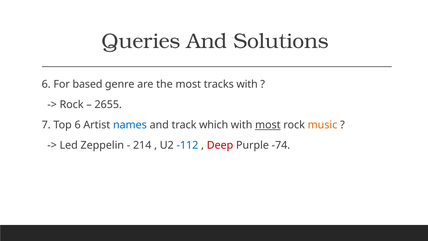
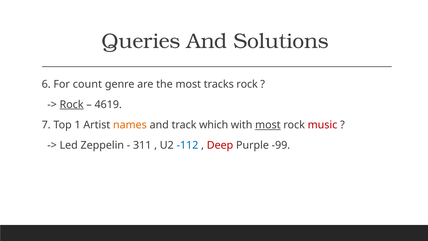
based: based -> count
tracks with: with -> rock
Rock at (72, 104) underline: none -> present
2655: 2655 -> 4619
Top 6: 6 -> 1
names colour: blue -> orange
music colour: orange -> red
214: 214 -> 311
-74: -74 -> -99
